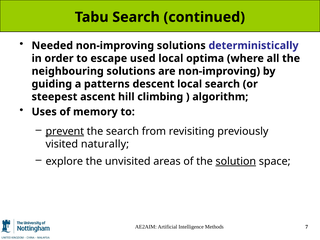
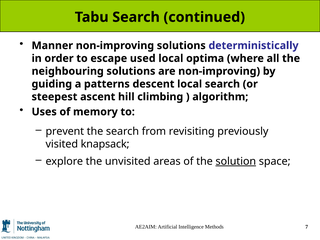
Needed: Needed -> Manner
prevent underline: present -> none
naturally: naturally -> knapsack
